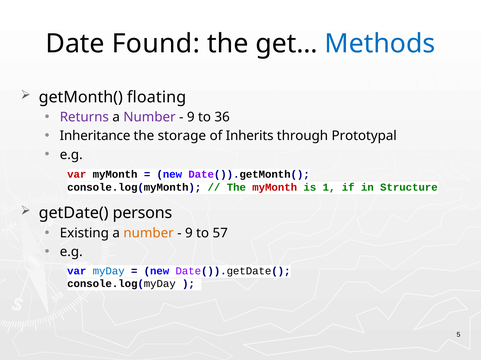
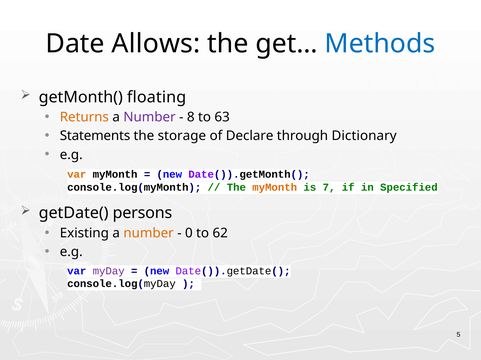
Found: Found -> Allows
Returns colour: purple -> orange
9 at (191, 117): 9 -> 8
36: 36 -> 63
Inheritance: Inheritance -> Statements
Inherits: Inherits -> Declare
Prototypal: Prototypal -> Dictionary
var at (77, 175) colour: red -> orange
myMonth at (275, 188) colour: red -> orange
1: 1 -> 7
Structure: Structure -> Specified
9 at (189, 234): 9 -> 0
57: 57 -> 62
myDay colour: blue -> purple
